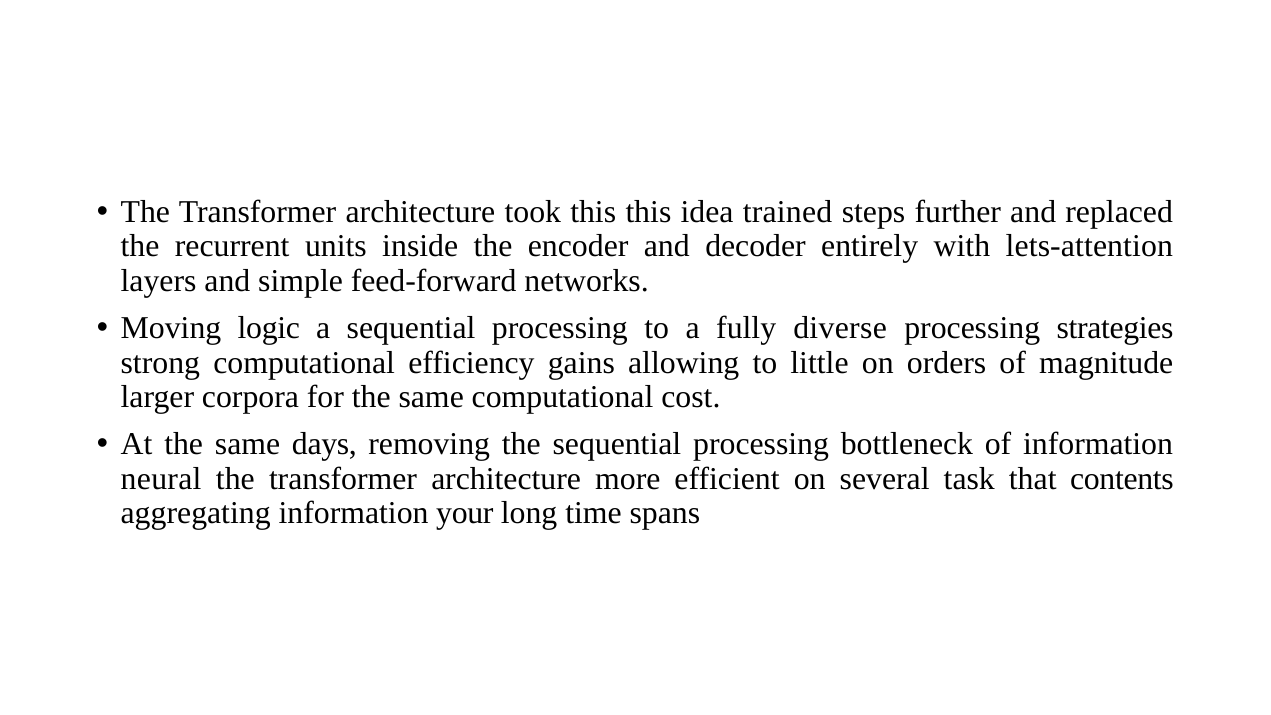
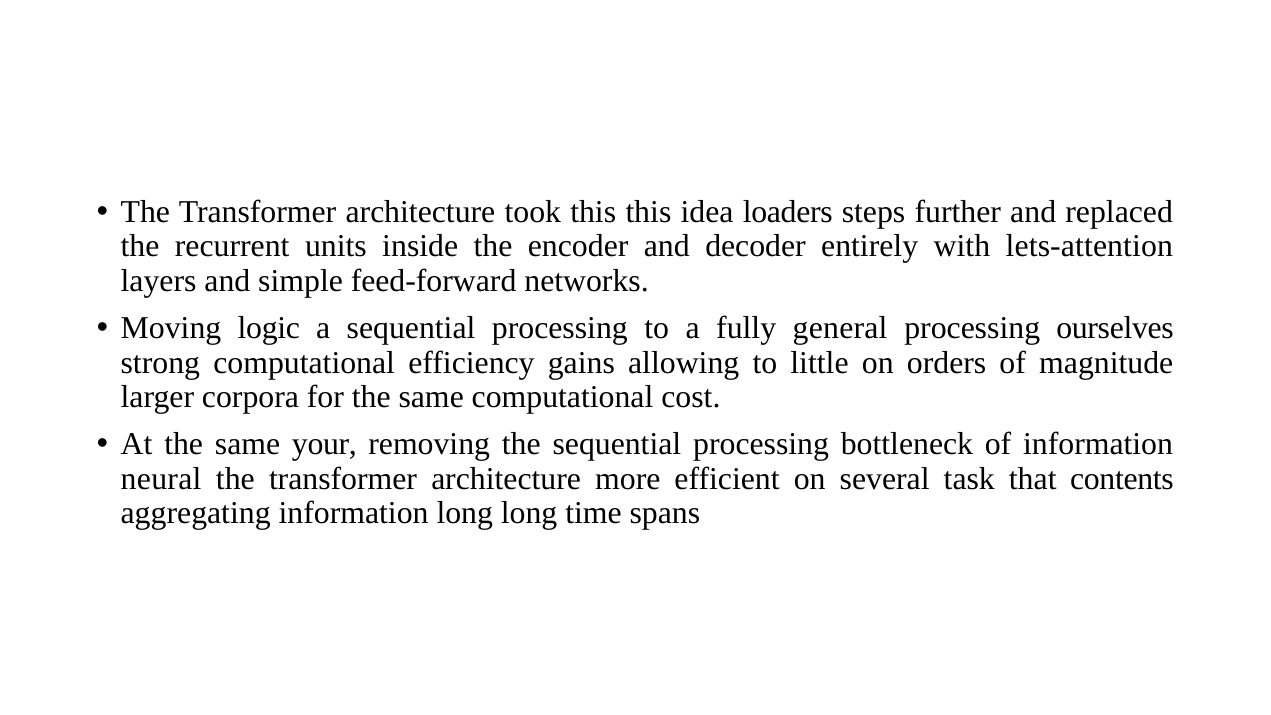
trained: trained -> loaders
diverse: diverse -> general
strategies: strategies -> ourselves
days: days -> your
information your: your -> long
